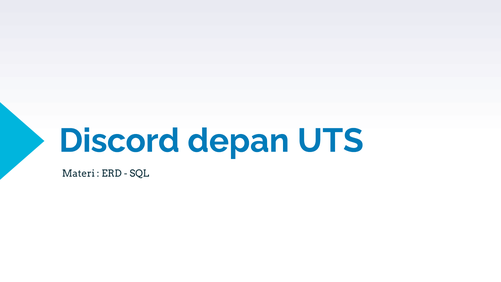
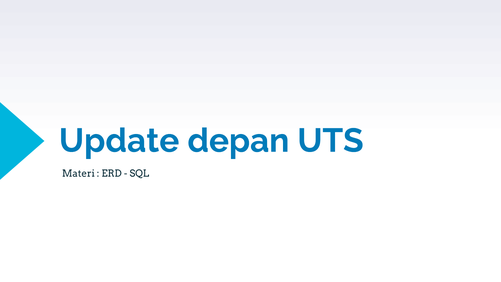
Discord: Discord -> Update
